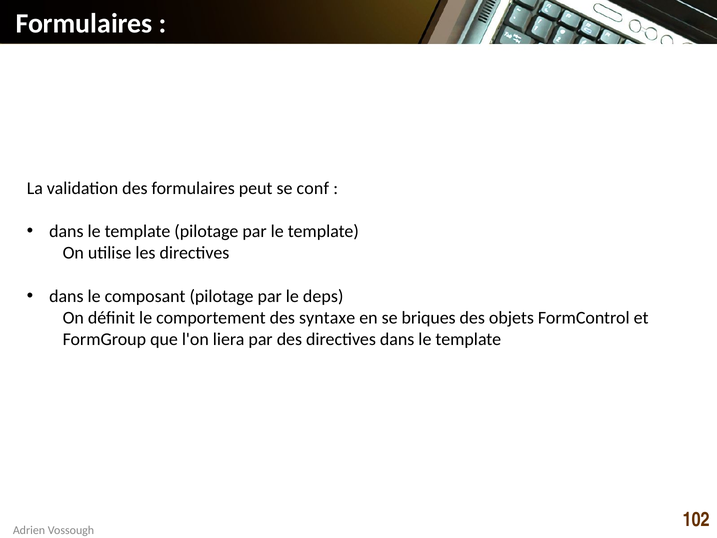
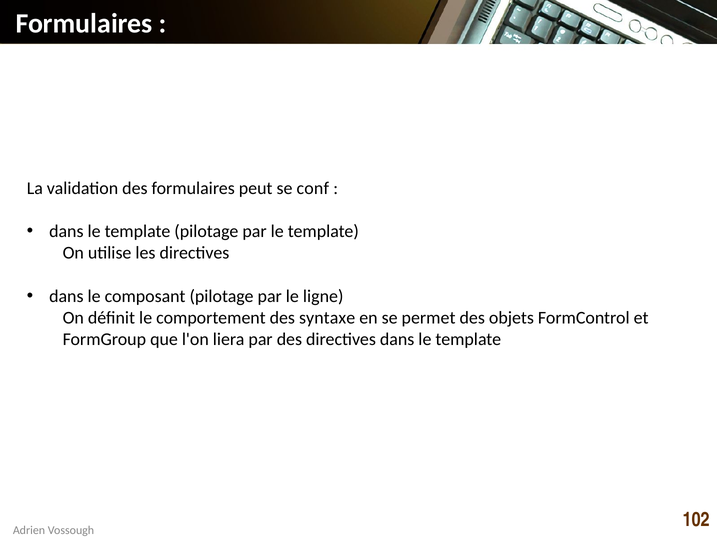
deps: deps -> ligne
briques: briques -> permet
